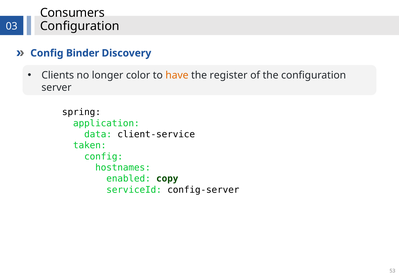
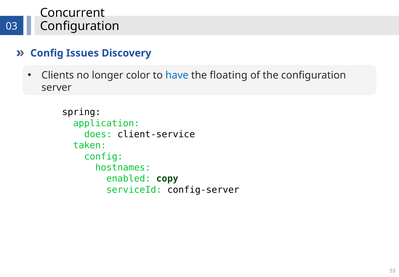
Consumers: Consumers -> Concurrent
Binder: Binder -> Issues
have colour: orange -> blue
register: register -> floating
data: data -> does
